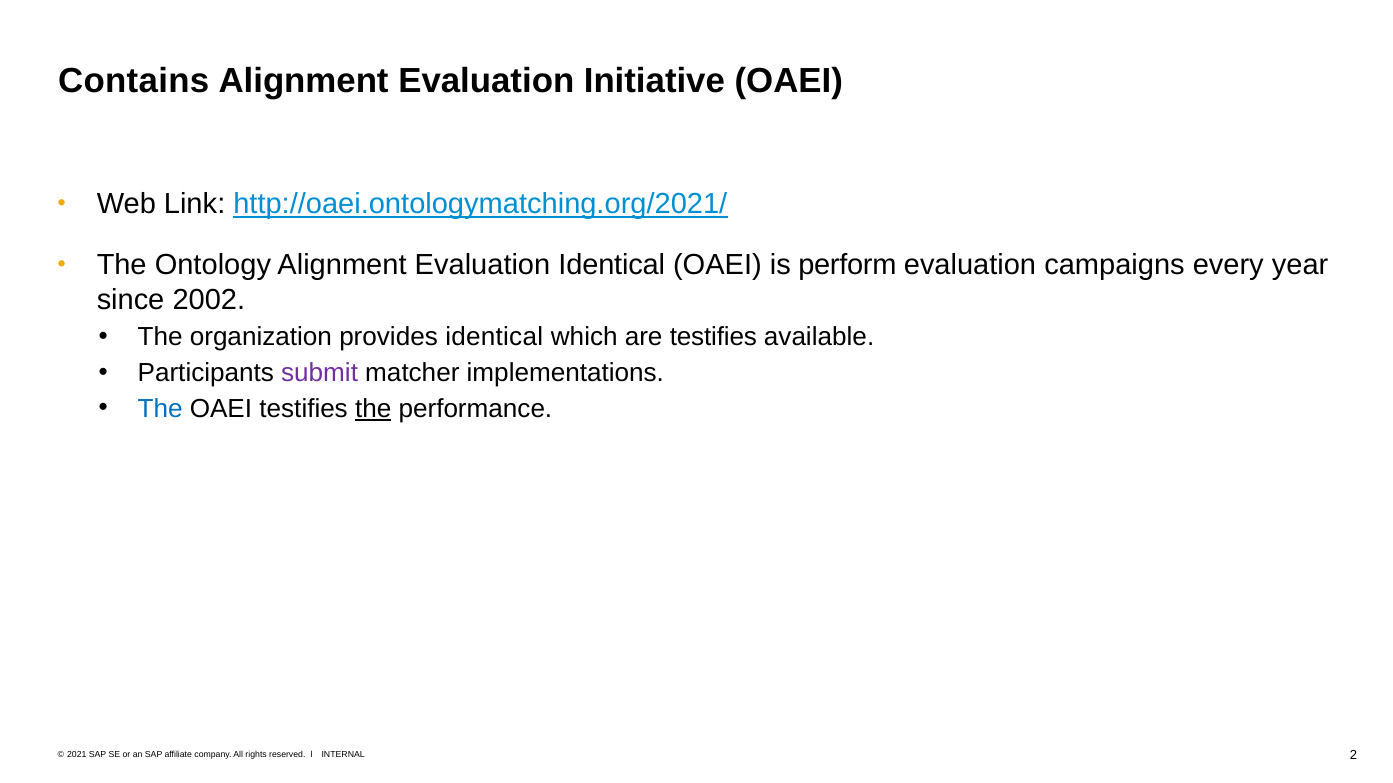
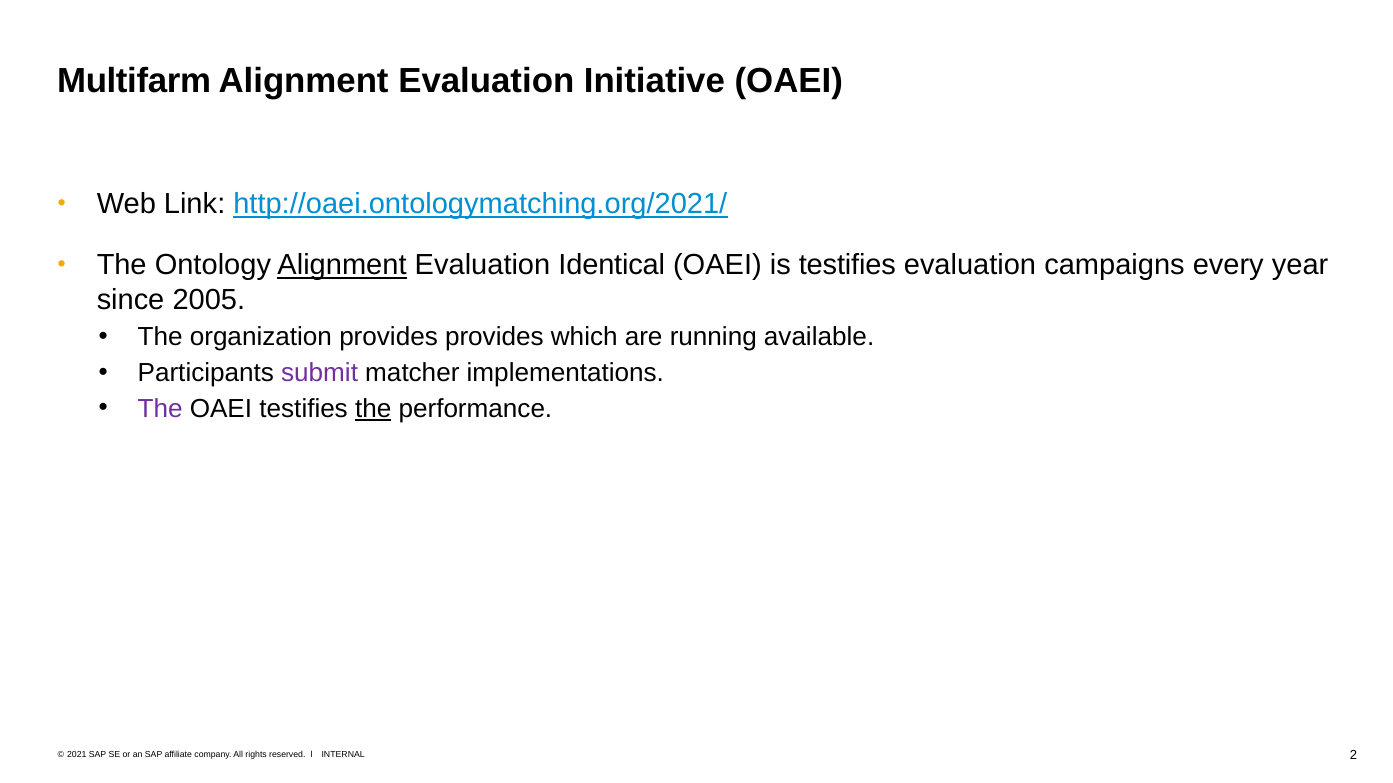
Contains: Contains -> Multifarm
Alignment at (342, 265) underline: none -> present
is perform: perform -> testifies
2002: 2002 -> 2005
provides identical: identical -> provides
are testifies: testifies -> running
The at (160, 409) colour: blue -> purple
